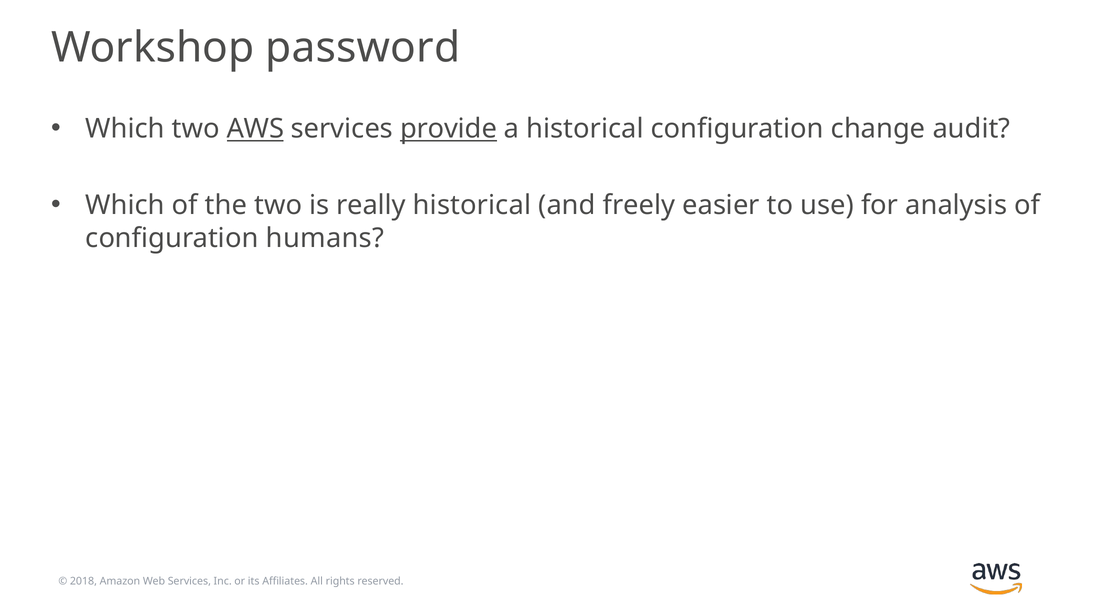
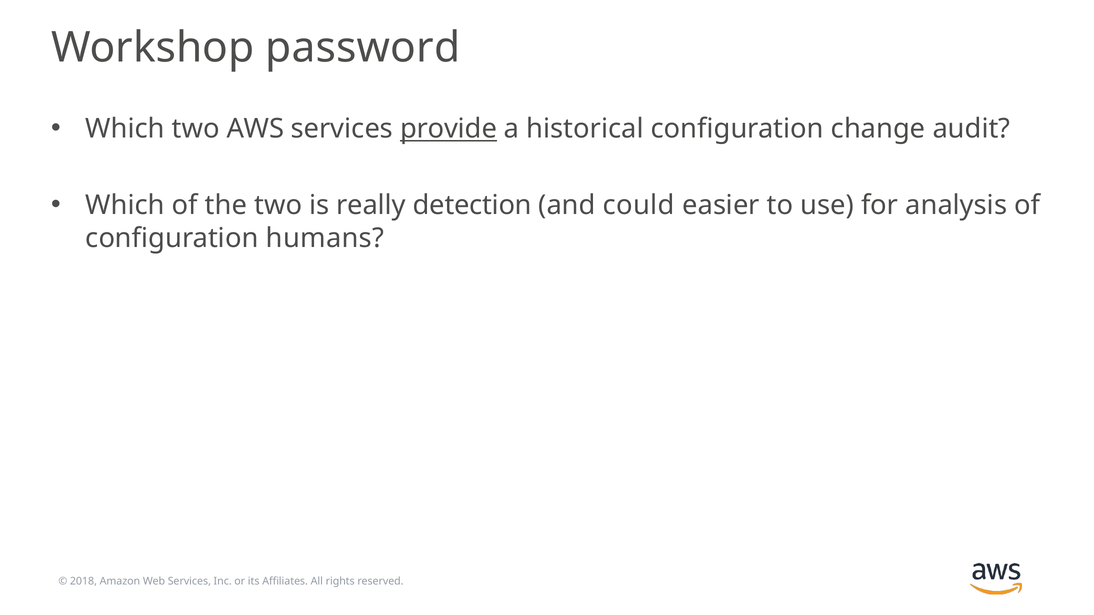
AWS underline: present -> none
really historical: historical -> detection
freely: freely -> could
